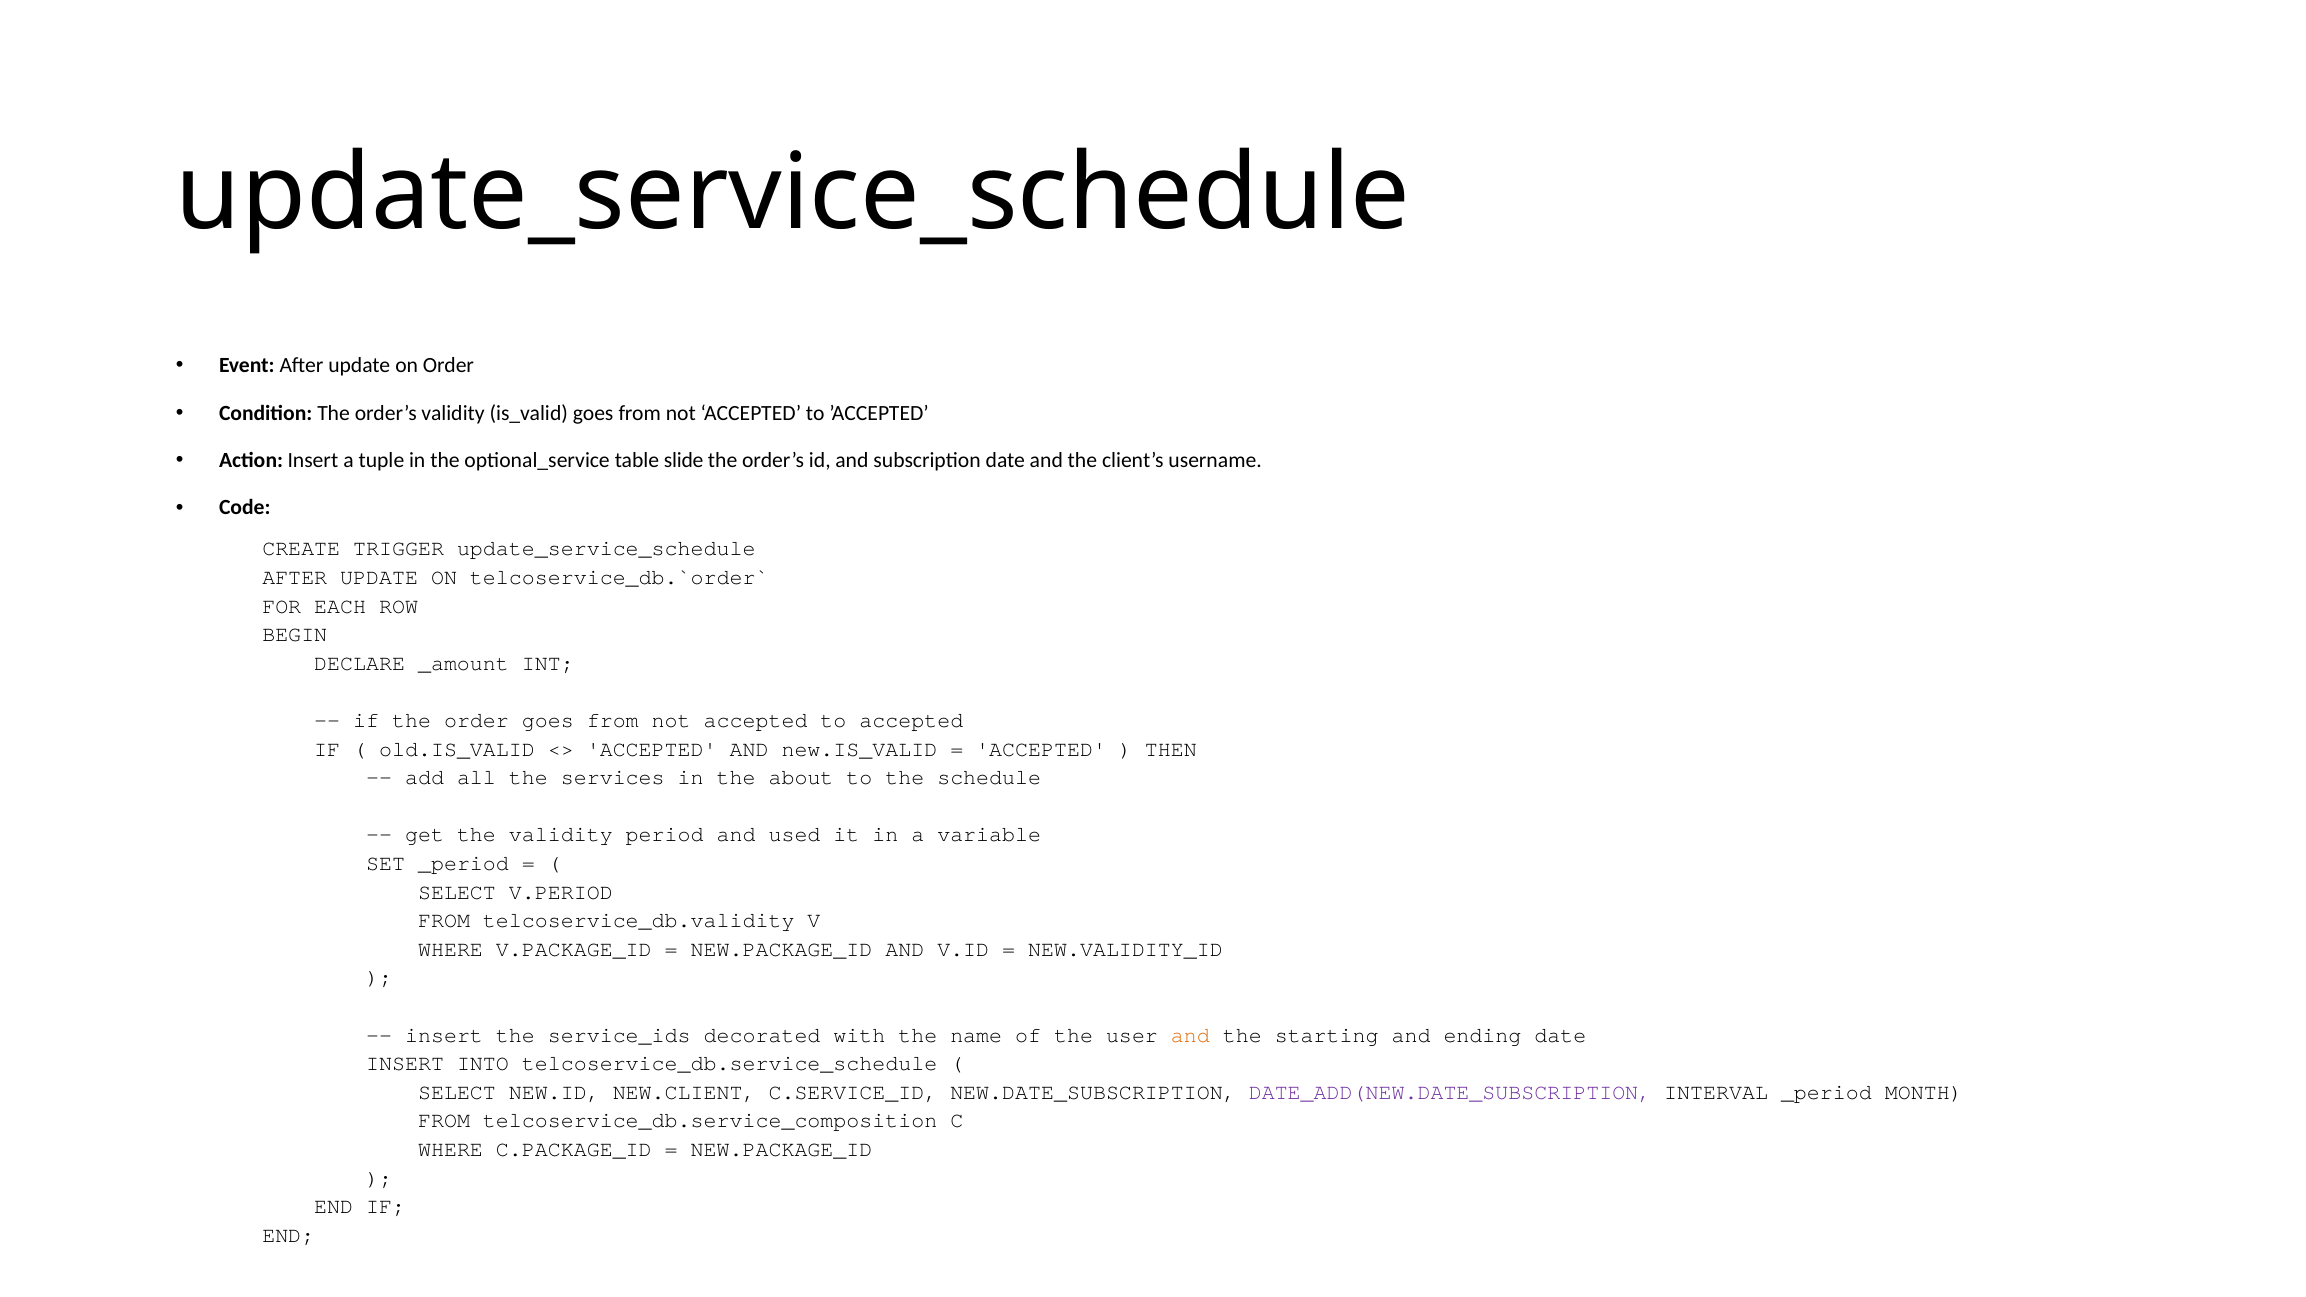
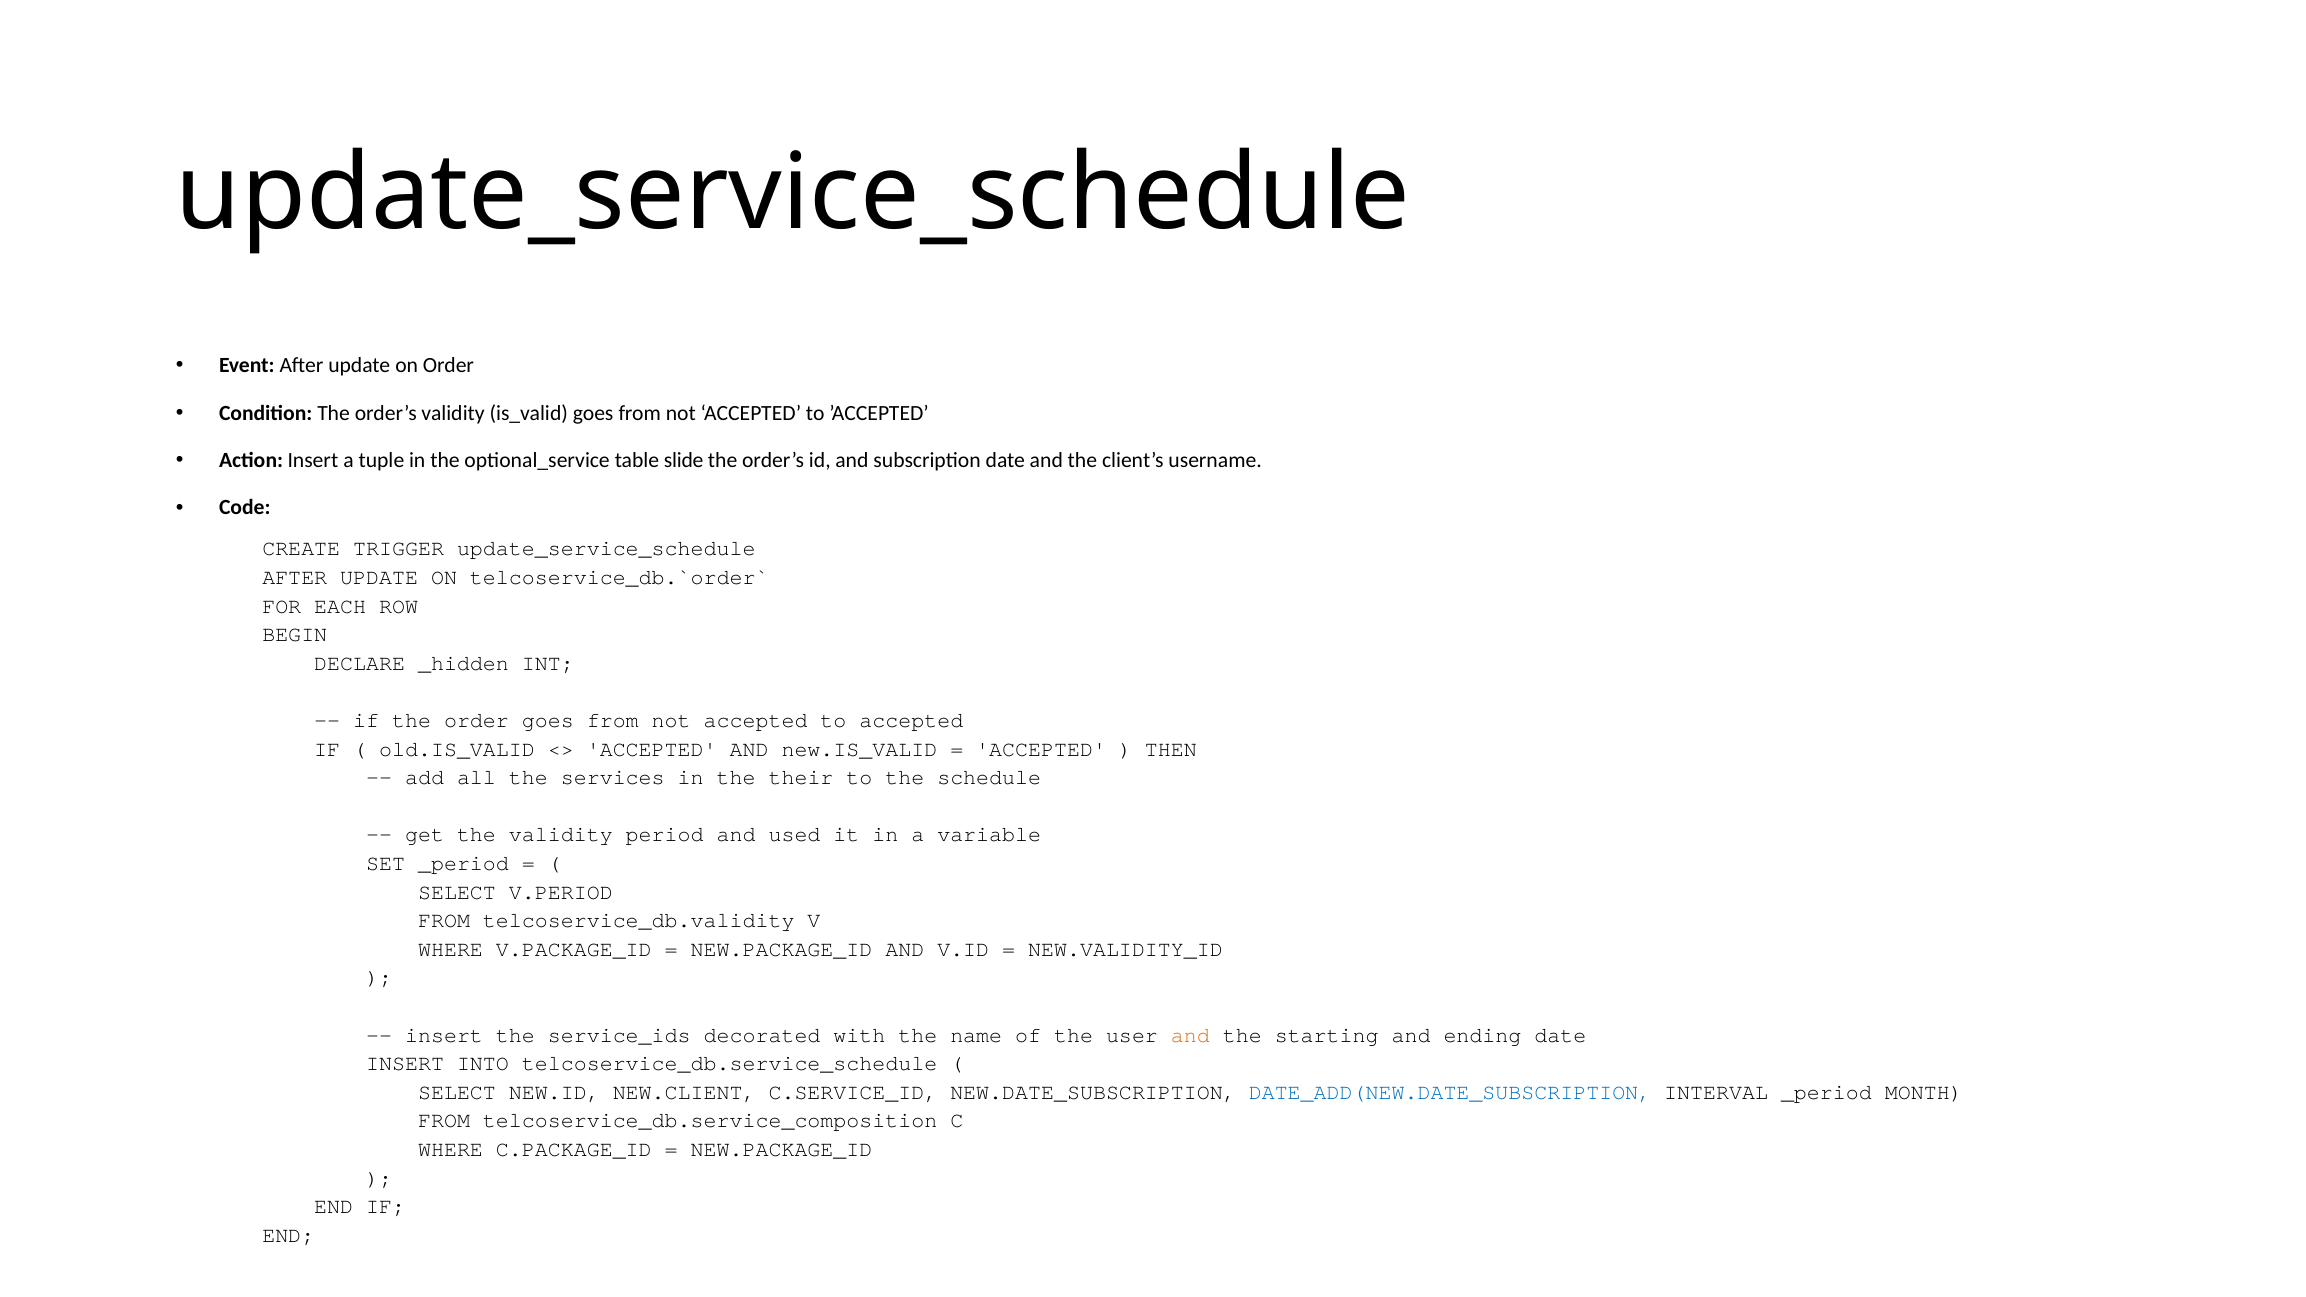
_amount: _amount -> _hidden
about: about -> their
DATE_ADD(NEW.DATE_SUBSCRIPTION colour: purple -> blue
